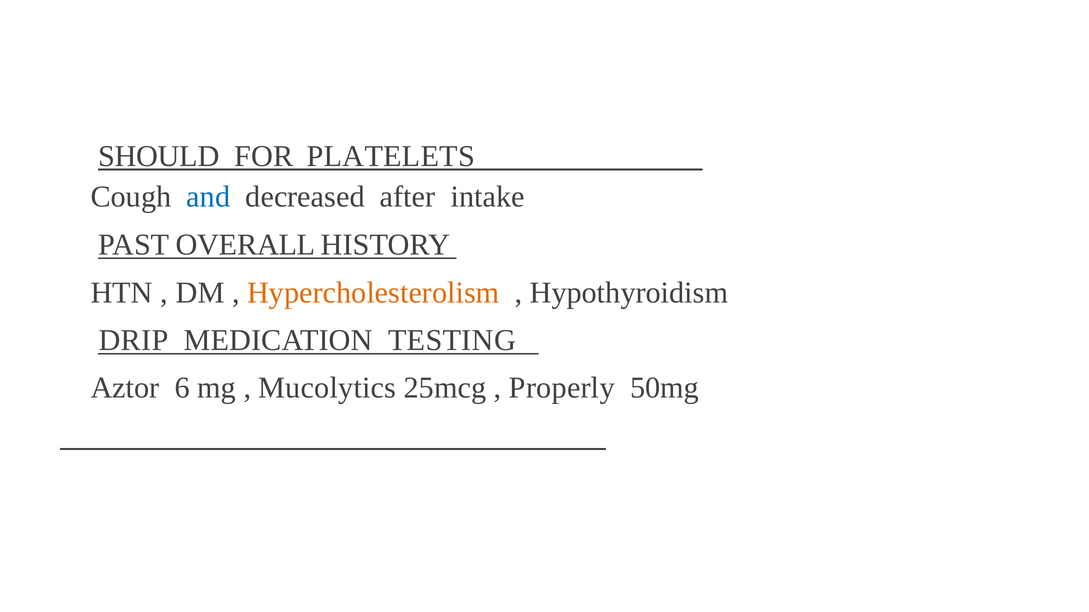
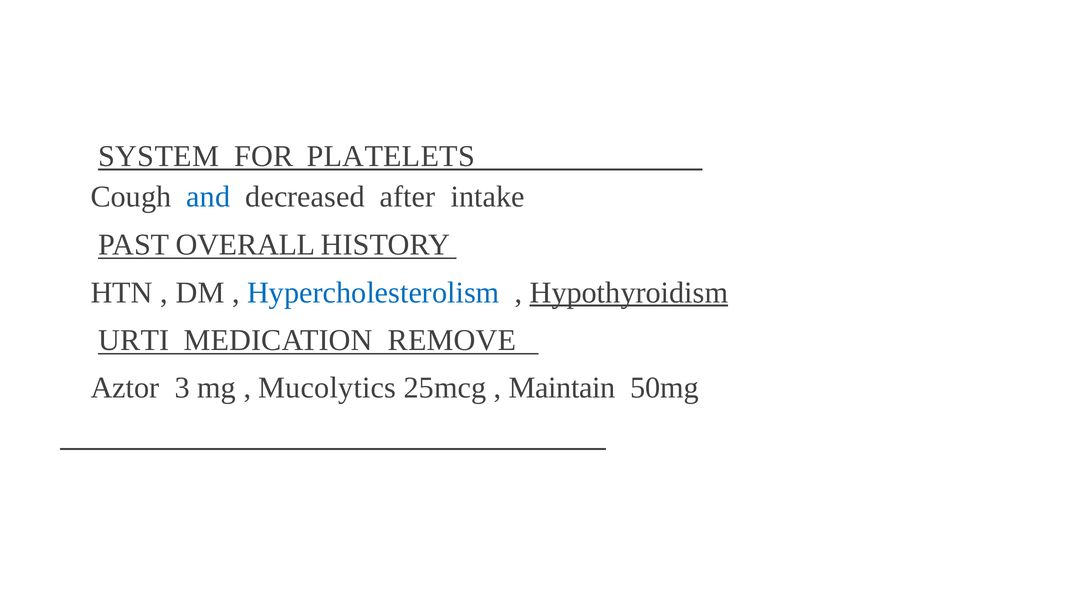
SHOULD: SHOULD -> SYSTEM
Hypercholesterolism colour: orange -> blue
Hypothyroidism underline: none -> present
DRIP: DRIP -> URTI
TESTING: TESTING -> REMOVE
6: 6 -> 3
Properly: Properly -> Maintain
